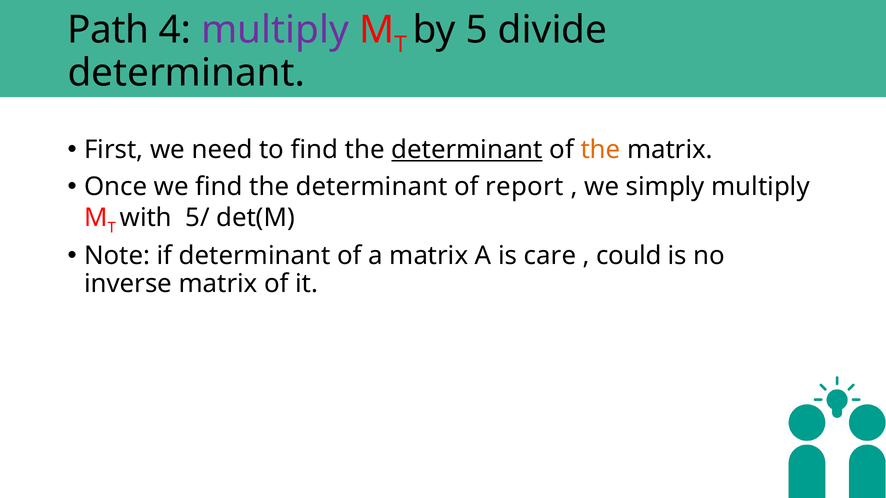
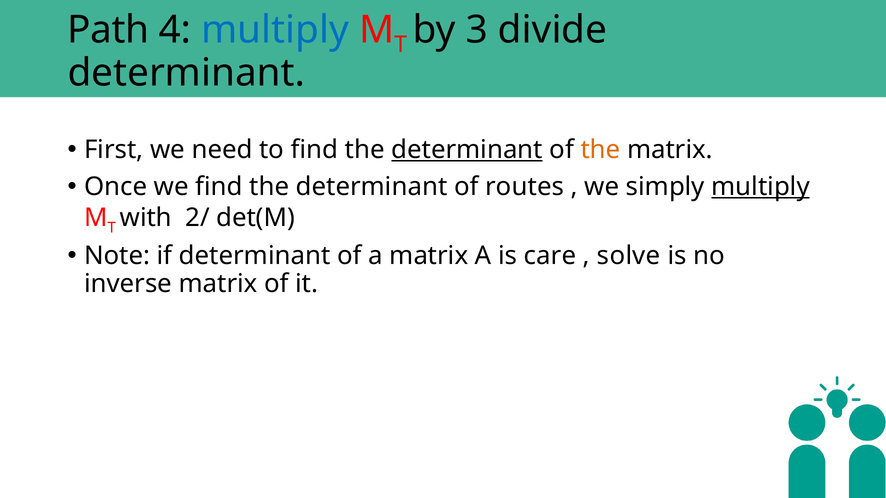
multiply at (275, 30) colour: purple -> blue
5: 5 -> 3
report: report -> routes
multiply at (761, 187) underline: none -> present
5/: 5/ -> 2/
could: could -> solve
